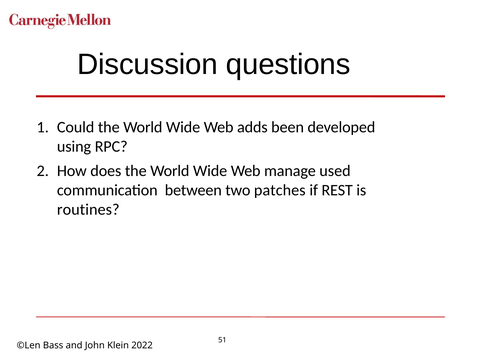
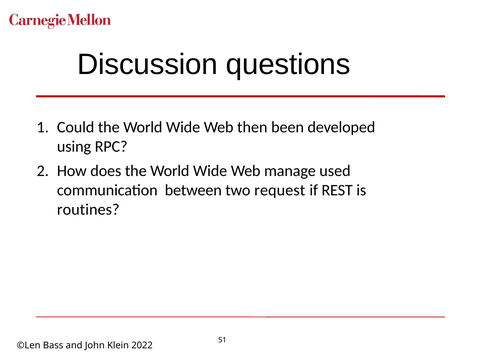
adds: adds -> then
patches: patches -> request
